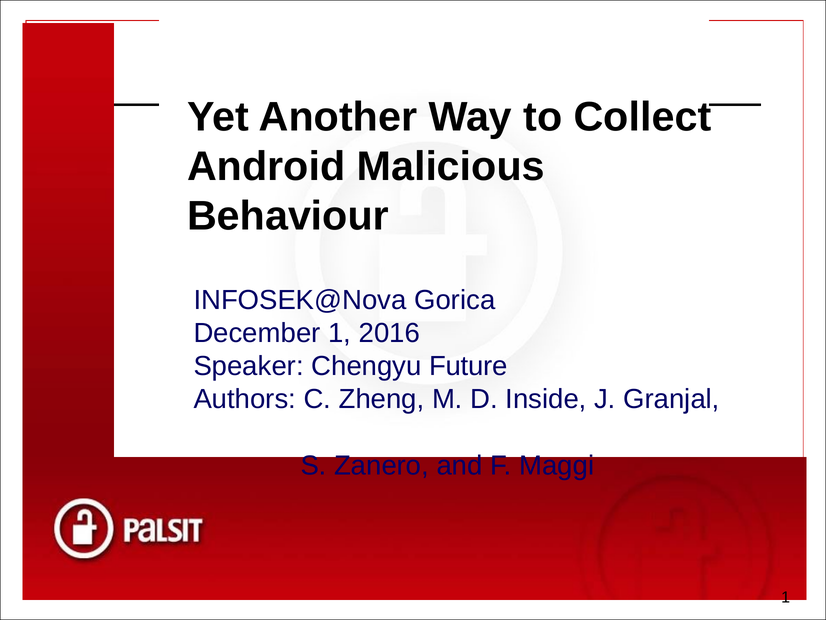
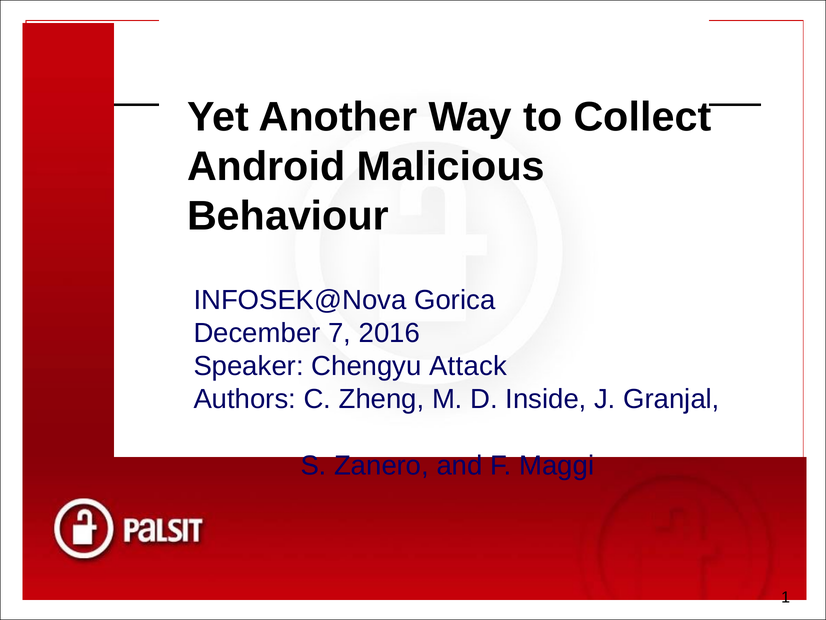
December 1: 1 -> 7
Future: Future -> Attack
